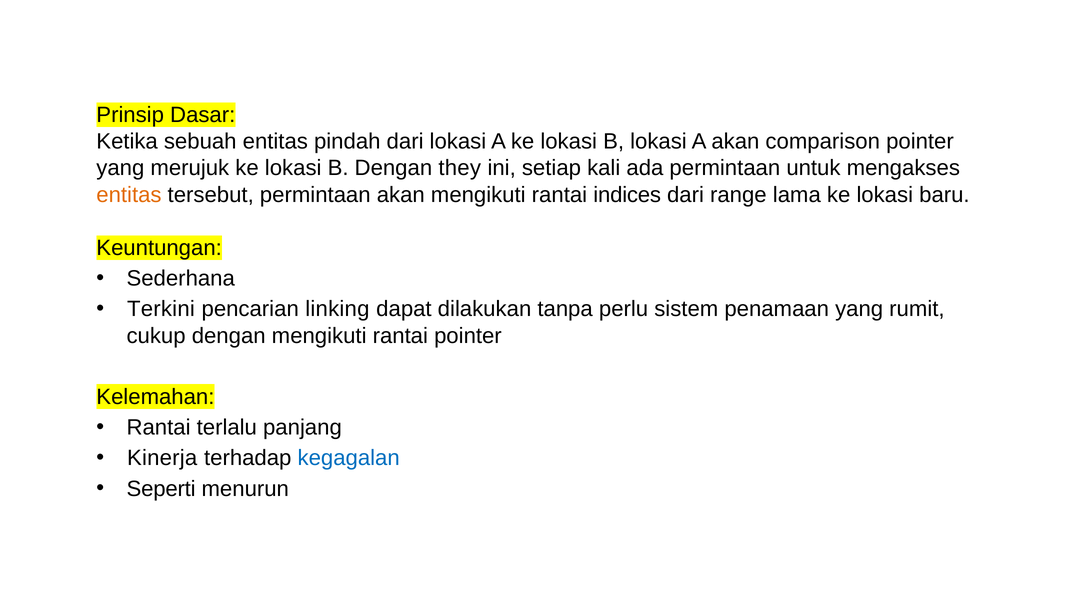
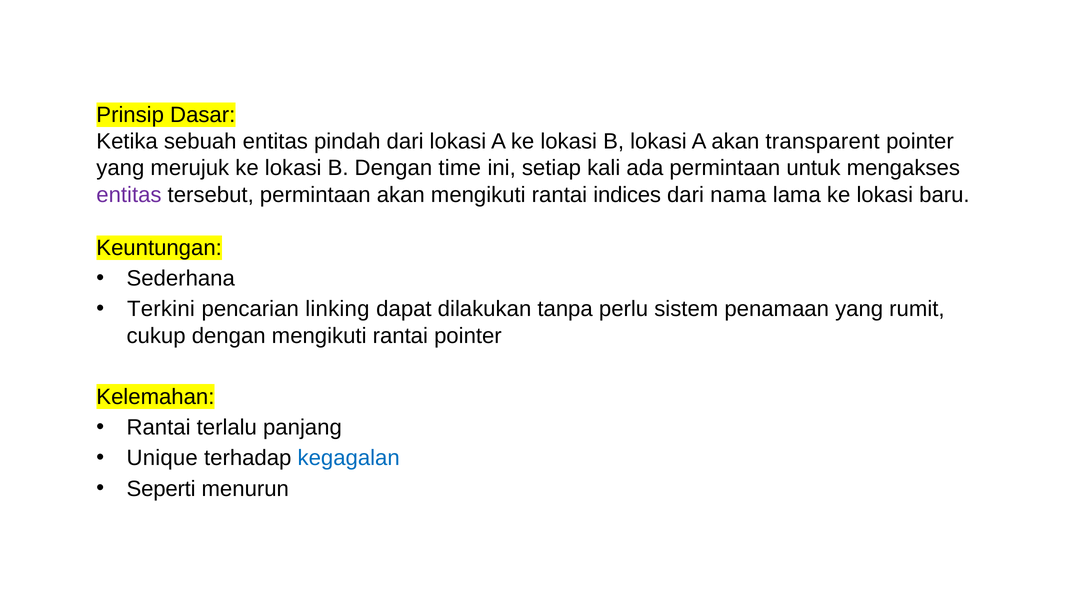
comparison: comparison -> transparent
they: they -> time
entitas at (129, 195) colour: orange -> purple
range: range -> nama
Kinerja: Kinerja -> Unique
